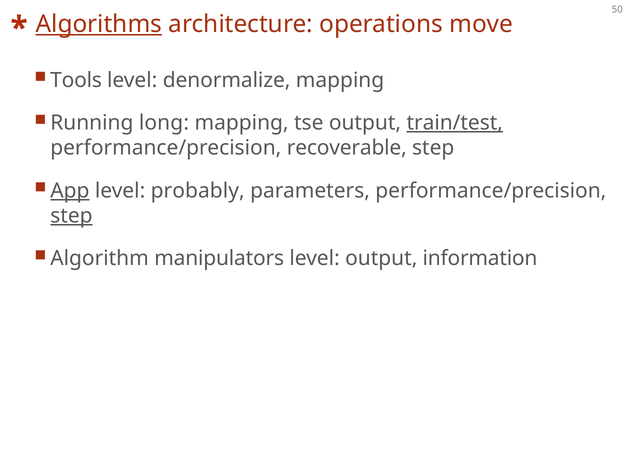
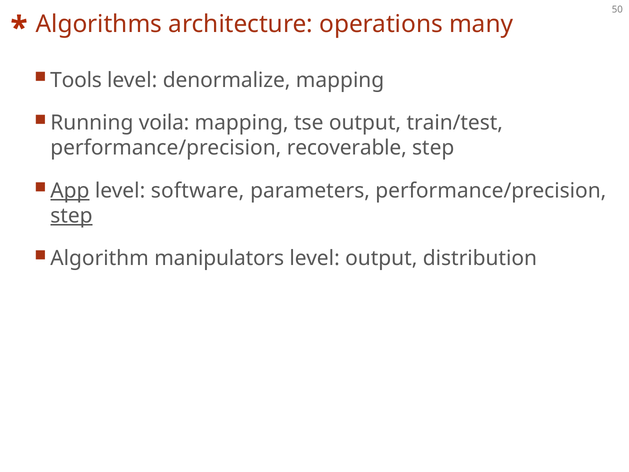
Algorithms underline: present -> none
move: move -> many
long: long -> voila
train/test underline: present -> none
probably: probably -> software
information: information -> distribution
